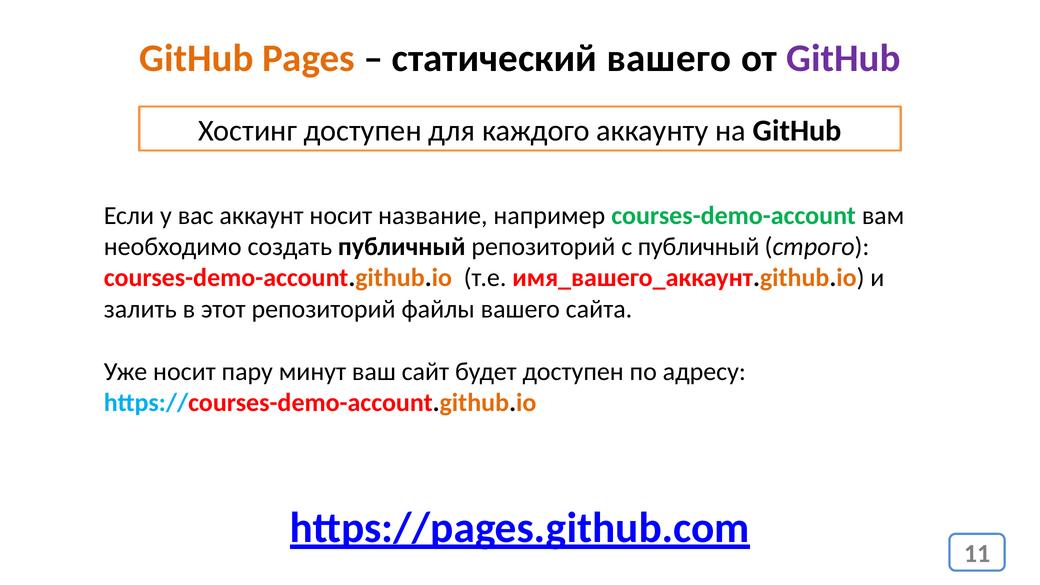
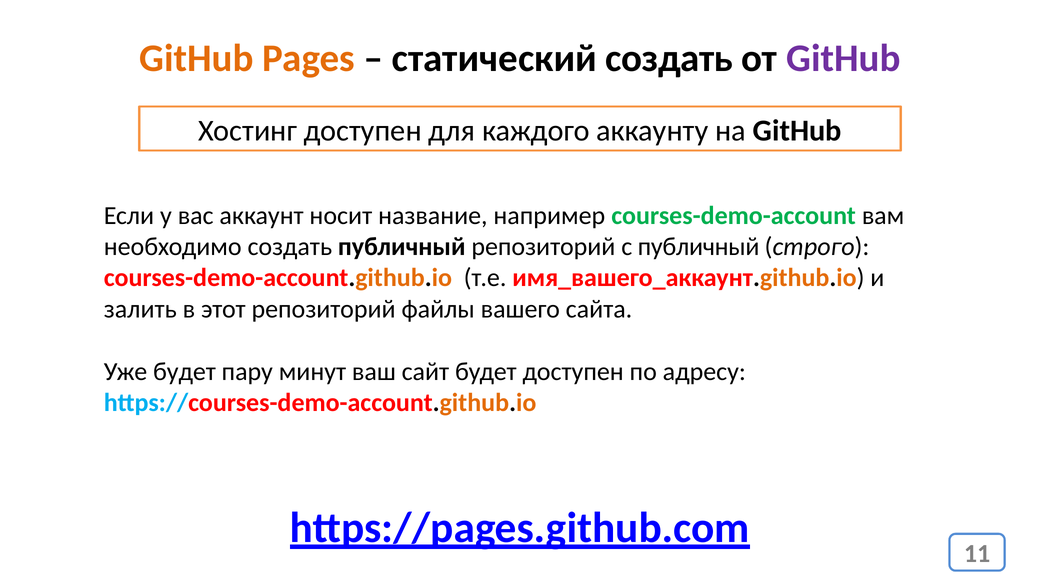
статический вашего: вашего -> создать
Уже носит: носит -> будет
